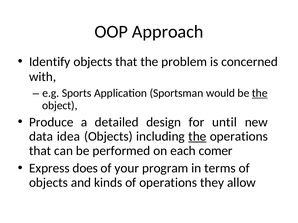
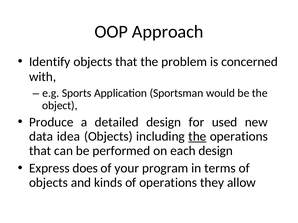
the at (260, 93) underline: present -> none
until: until -> used
each comer: comer -> design
